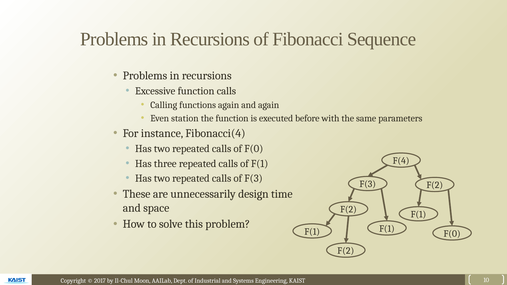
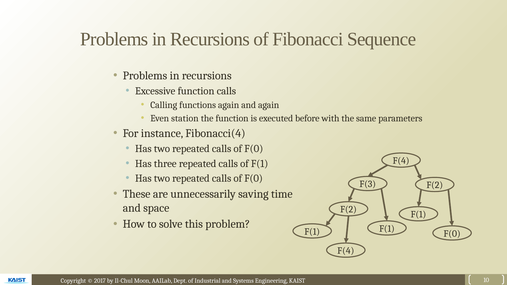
F(3 at (253, 178): F(3 -> F(0
design: design -> saving
F(2 at (346, 251): F(2 -> F(4
